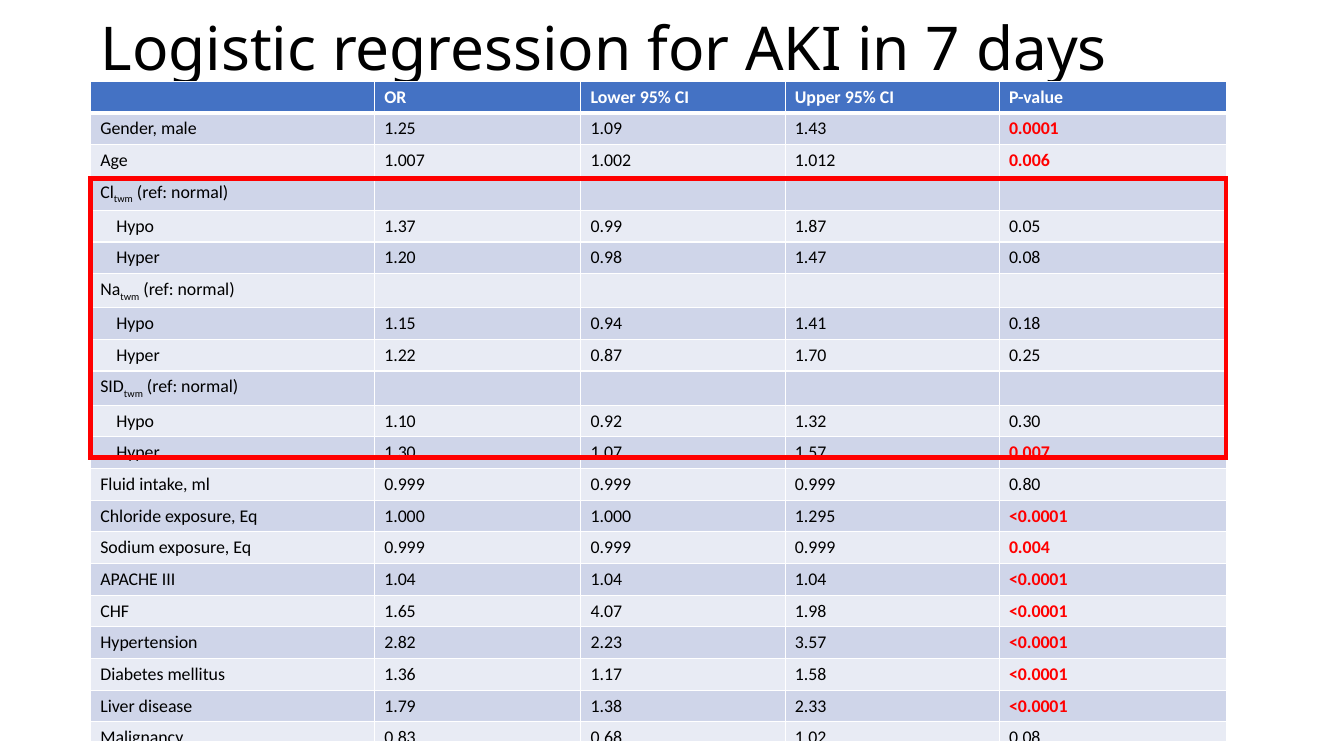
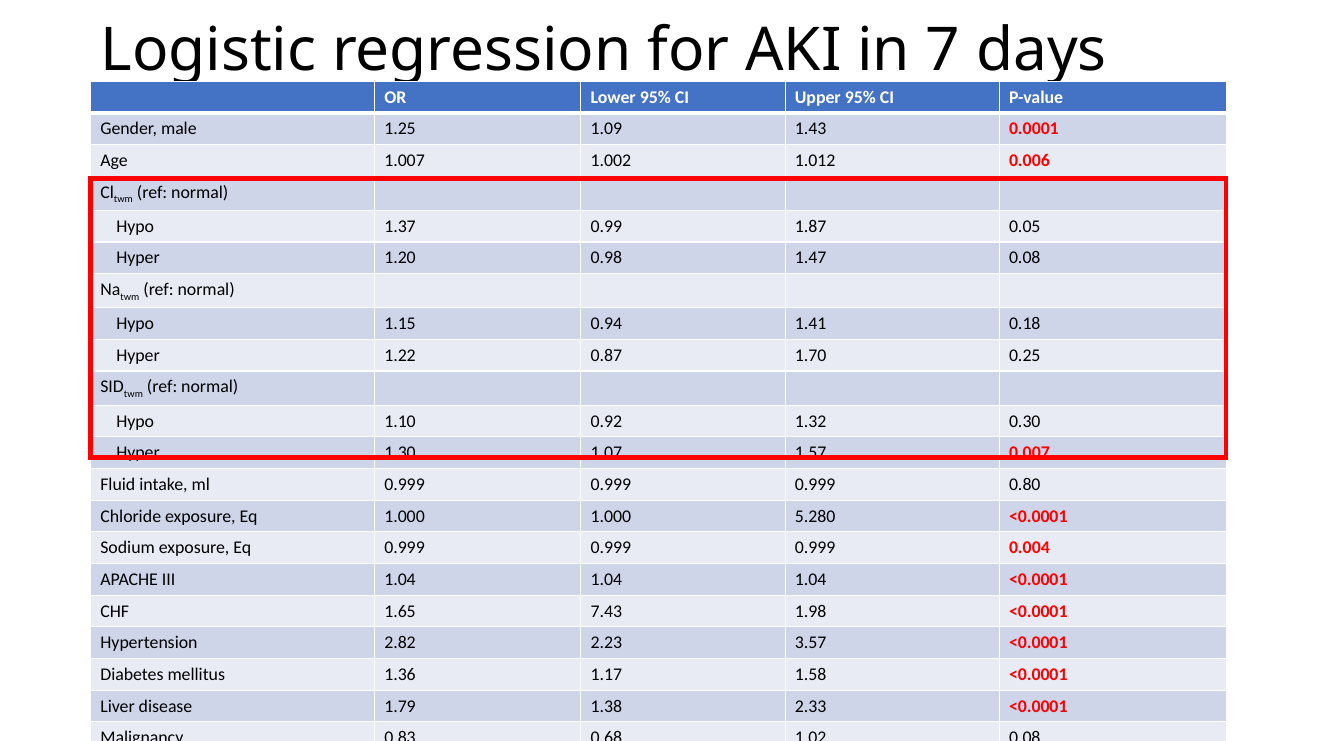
1.295: 1.295 -> 5.280
4.07: 4.07 -> 7.43
